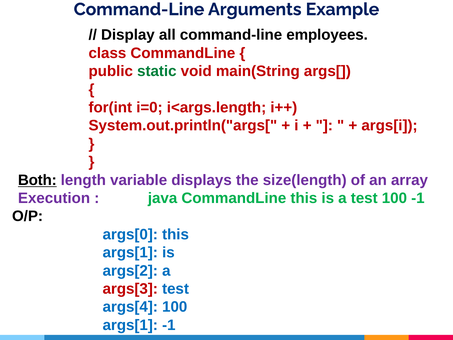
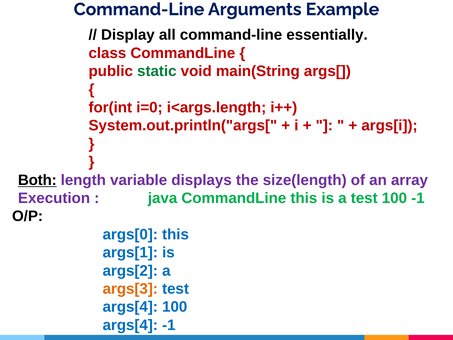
employees: employees -> essentially
args[3 colour: red -> orange
args[1 at (130, 325): args[1 -> args[4
